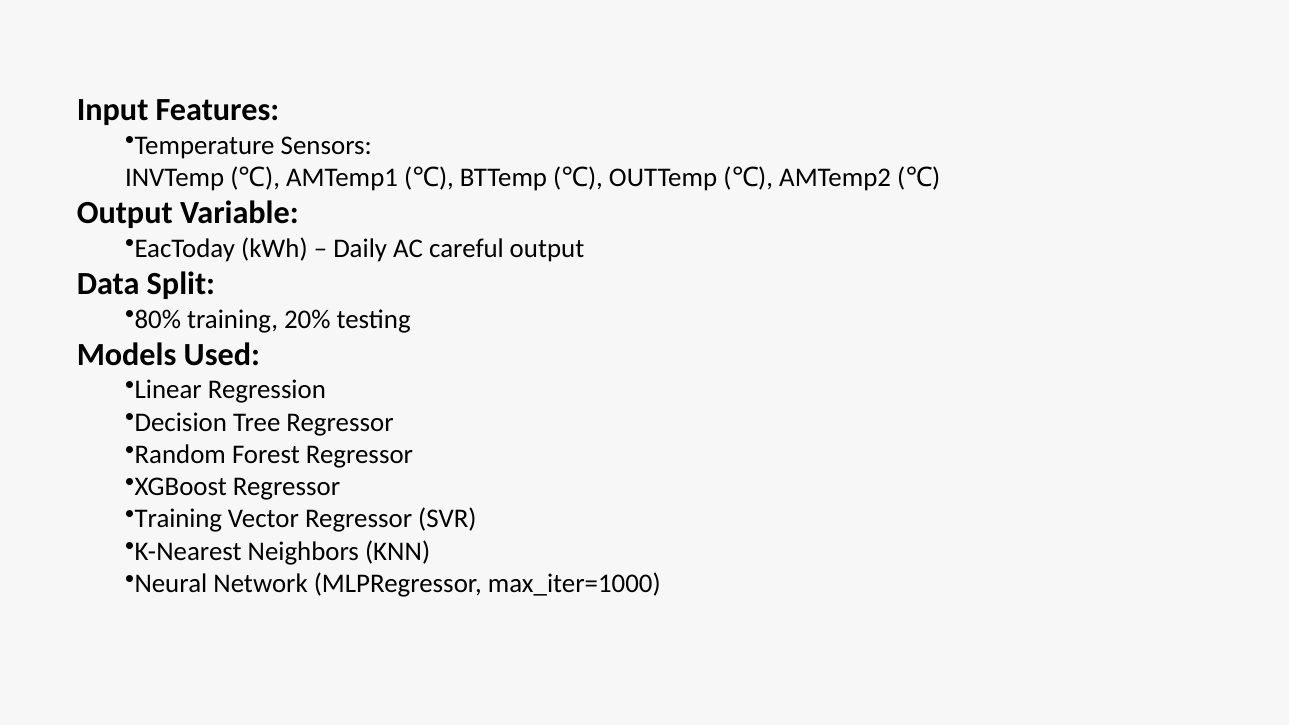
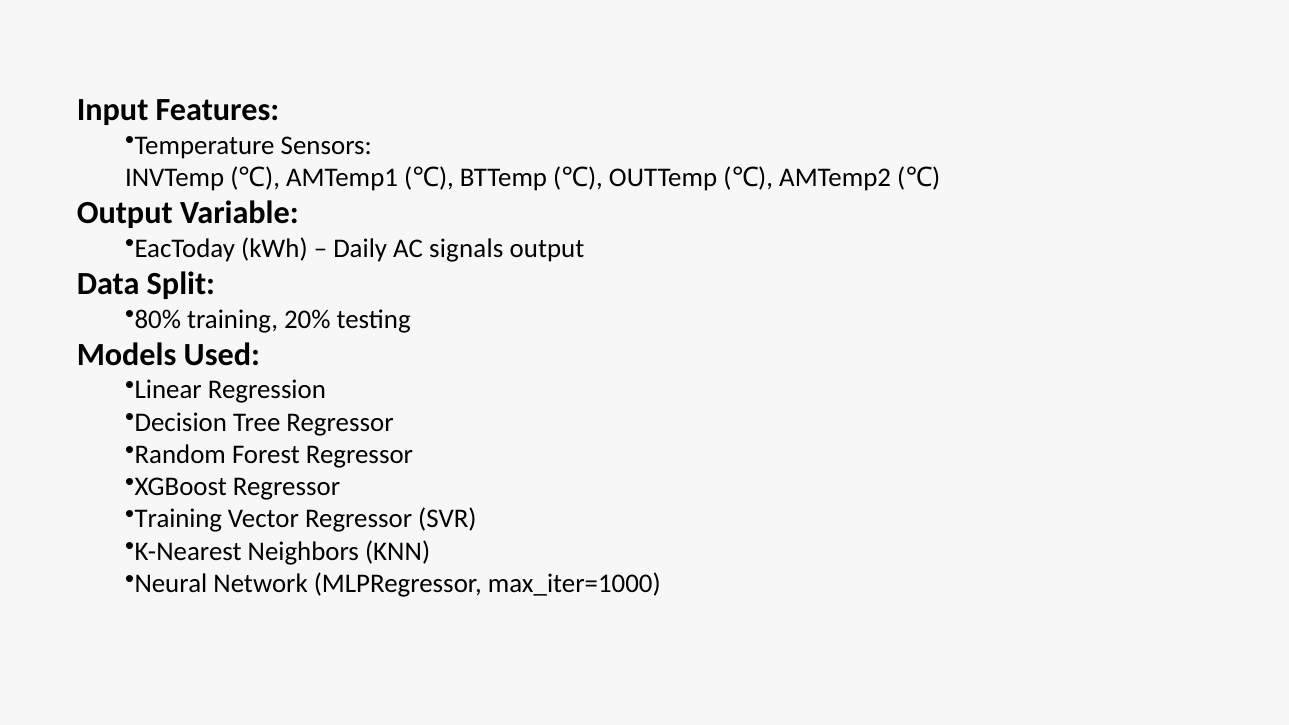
careful: careful -> signals
